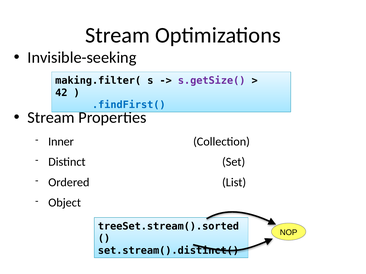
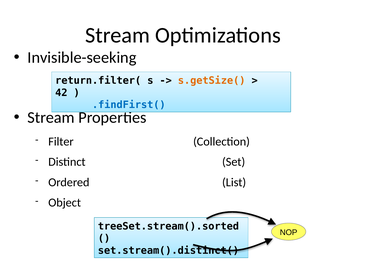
making.filter(: making.filter( -> return.filter(
s.getSize( colour: purple -> orange
Inner: Inner -> Filter
